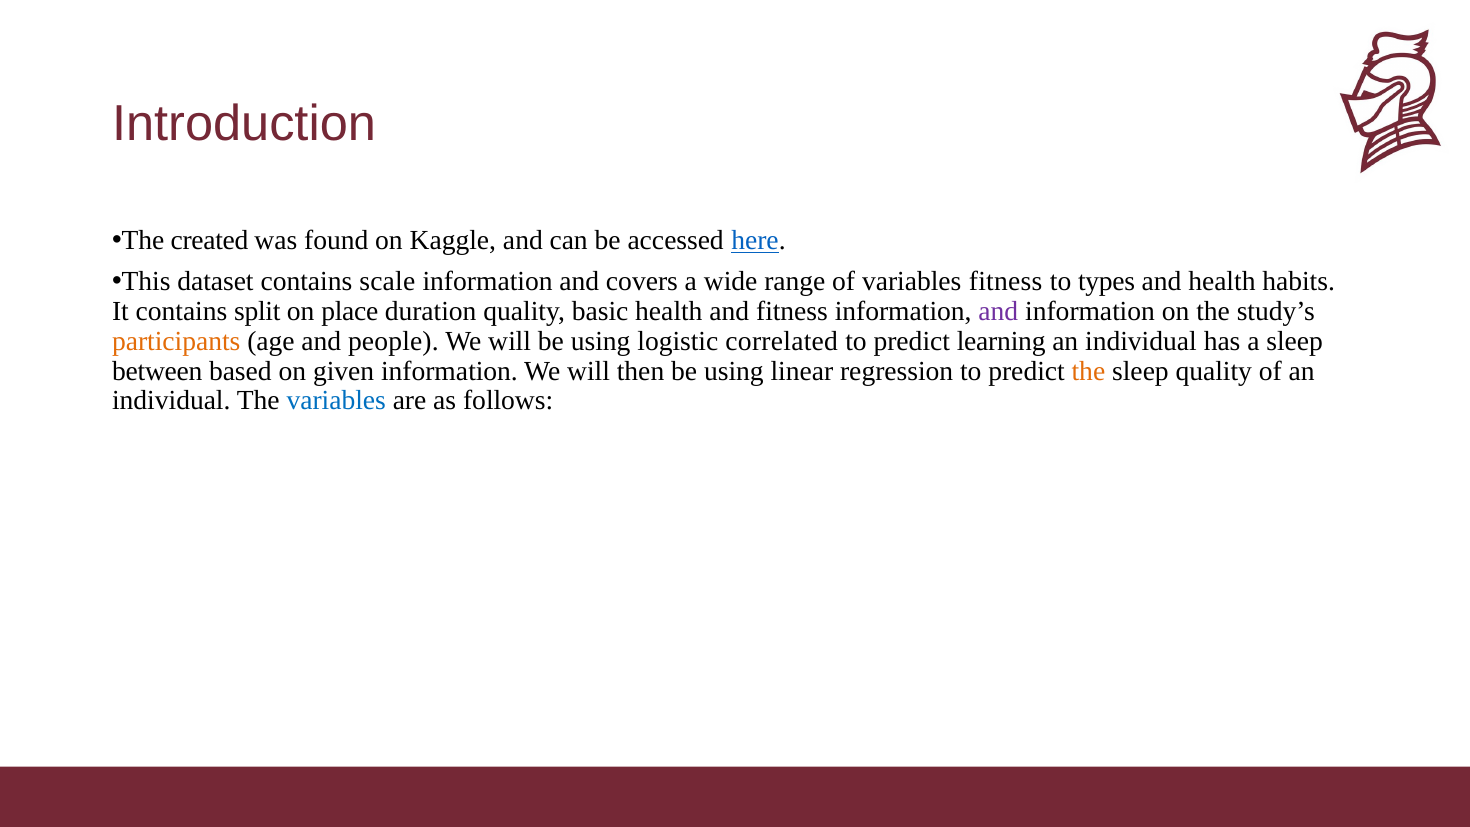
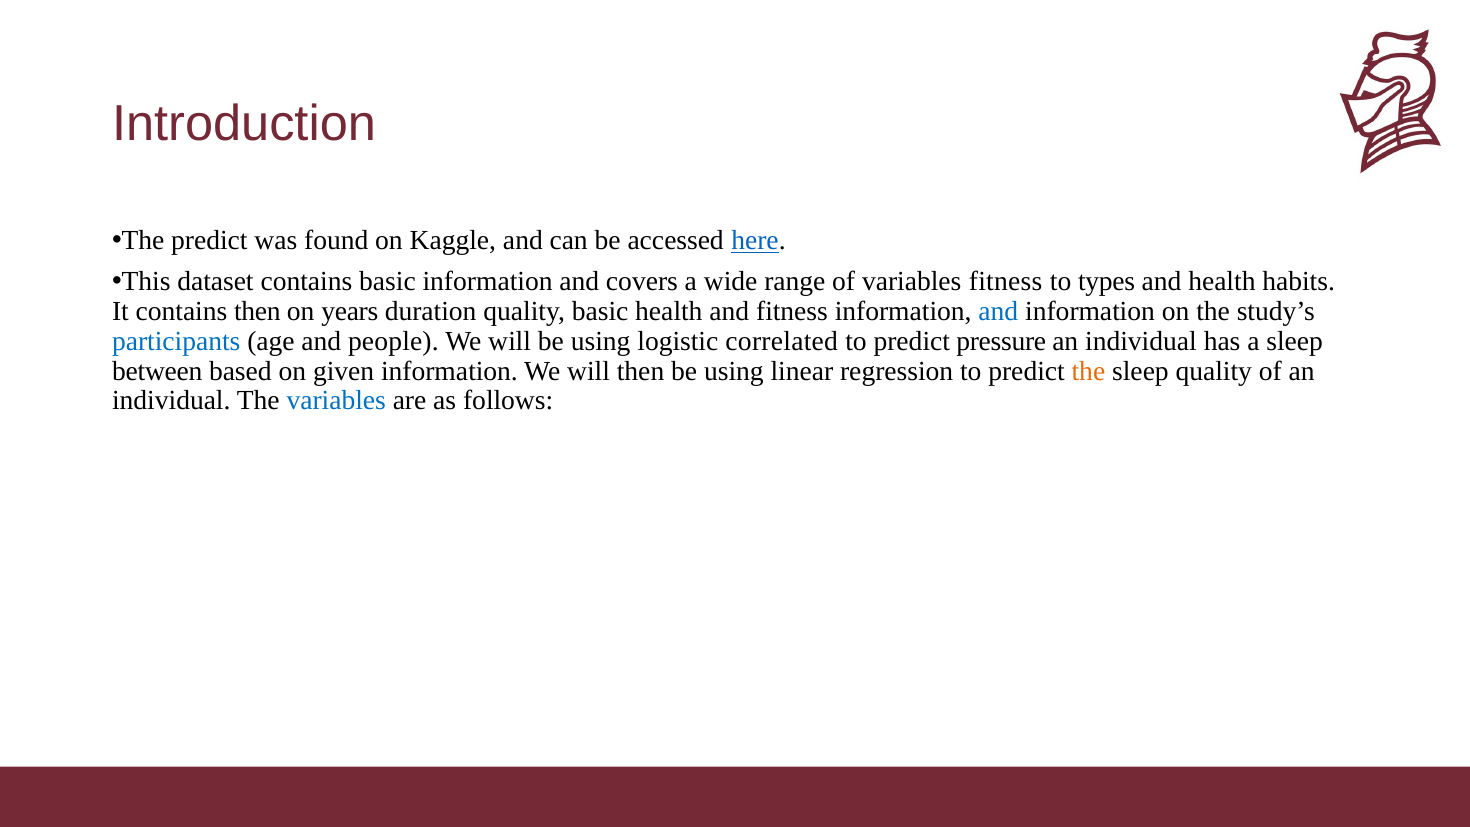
The created: created -> predict
contains scale: scale -> basic
contains split: split -> then
place: place -> years
and at (998, 311) colour: purple -> blue
participants colour: orange -> blue
learning: learning -> pressure
